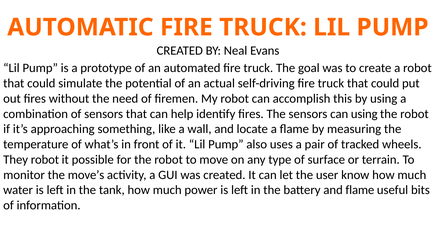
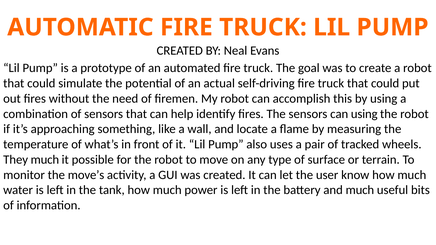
They robot: robot -> much
and flame: flame -> much
